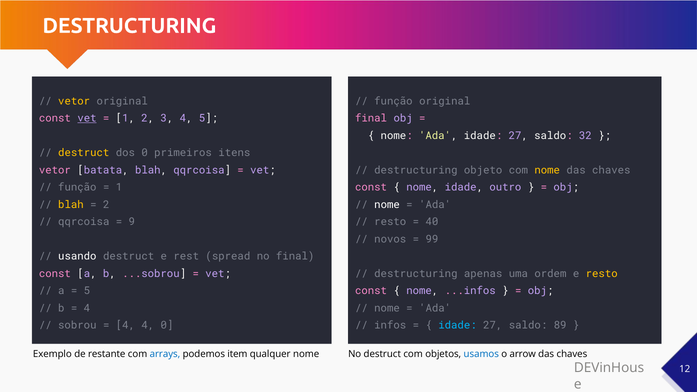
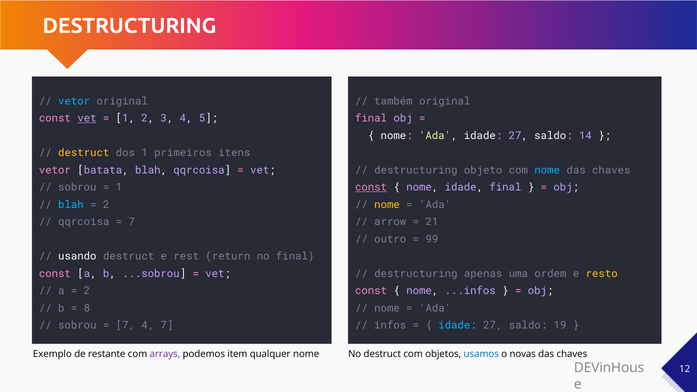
vetor at (74, 101) colour: yellow -> light blue
função at (393, 101): função -> também
32: 32 -> 14
dos 0: 0 -> 1
nome at (547, 170) colour: yellow -> light blue
função at (77, 187): função -> sobrou
const at (371, 187) underline: none -> present
idade outro: outro -> final
blah at (71, 205) colour: yellow -> light blue
nome at (387, 205) colour: white -> yellow
9 at (132, 222): 9 -> 7
resto at (390, 222): resto -> arrow
40: 40 -> 21
novos: novos -> outro
spread: spread -> return
5 at (87, 291): 5 -> 2
4 at (87, 308): 4 -> 8
4 at (125, 325): 4 -> 7
4 0: 0 -> 7
89: 89 -> 19
arrays colour: blue -> purple
arrow: arrow -> novas
